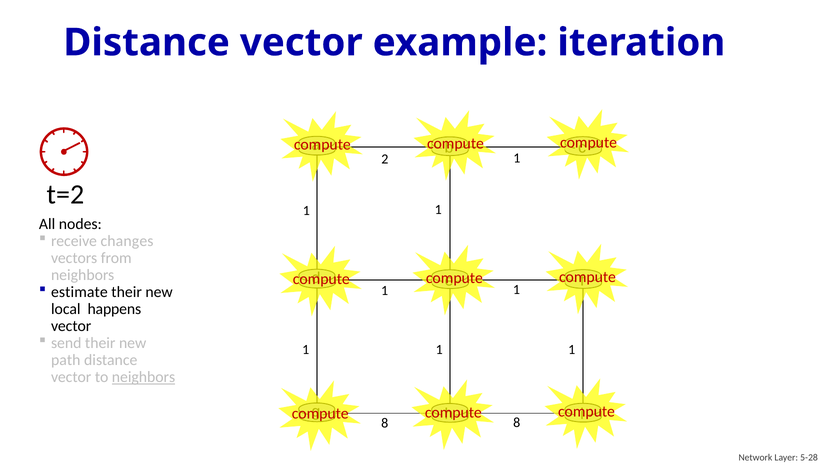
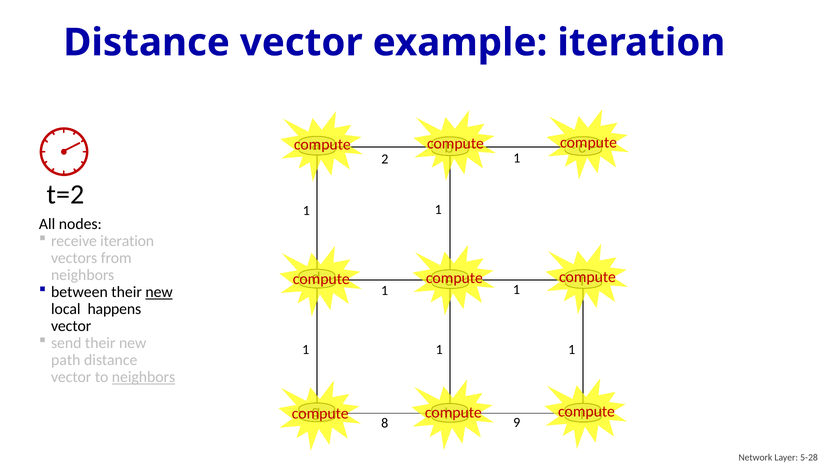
receive changes: changes -> iteration
estimate: estimate -> between
new at (159, 292) underline: none -> present
8 8: 8 -> 9
